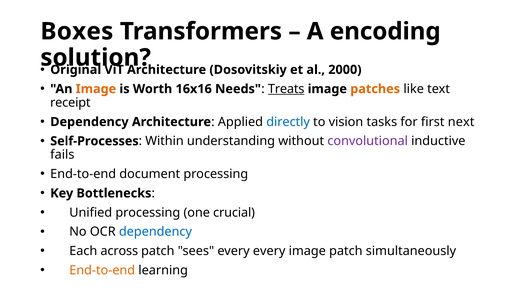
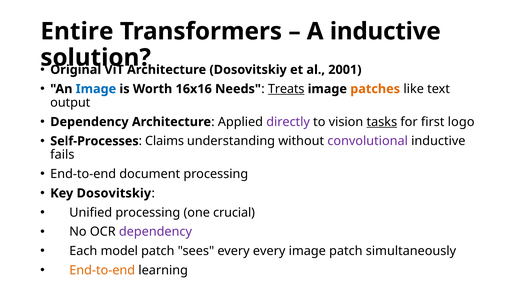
Boxes: Boxes -> Entire
A encoding: encoding -> inductive
2000: 2000 -> 2001
Image at (96, 89) colour: orange -> blue
receipt: receipt -> output
directly colour: blue -> purple
tasks underline: none -> present
next: next -> logo
Within: Within -> Claims
Key Bottlenecks: Bottlenecks -> Dosovitskiy
dependency at (155, 231) colour: blue -> purple
across: across -> model
